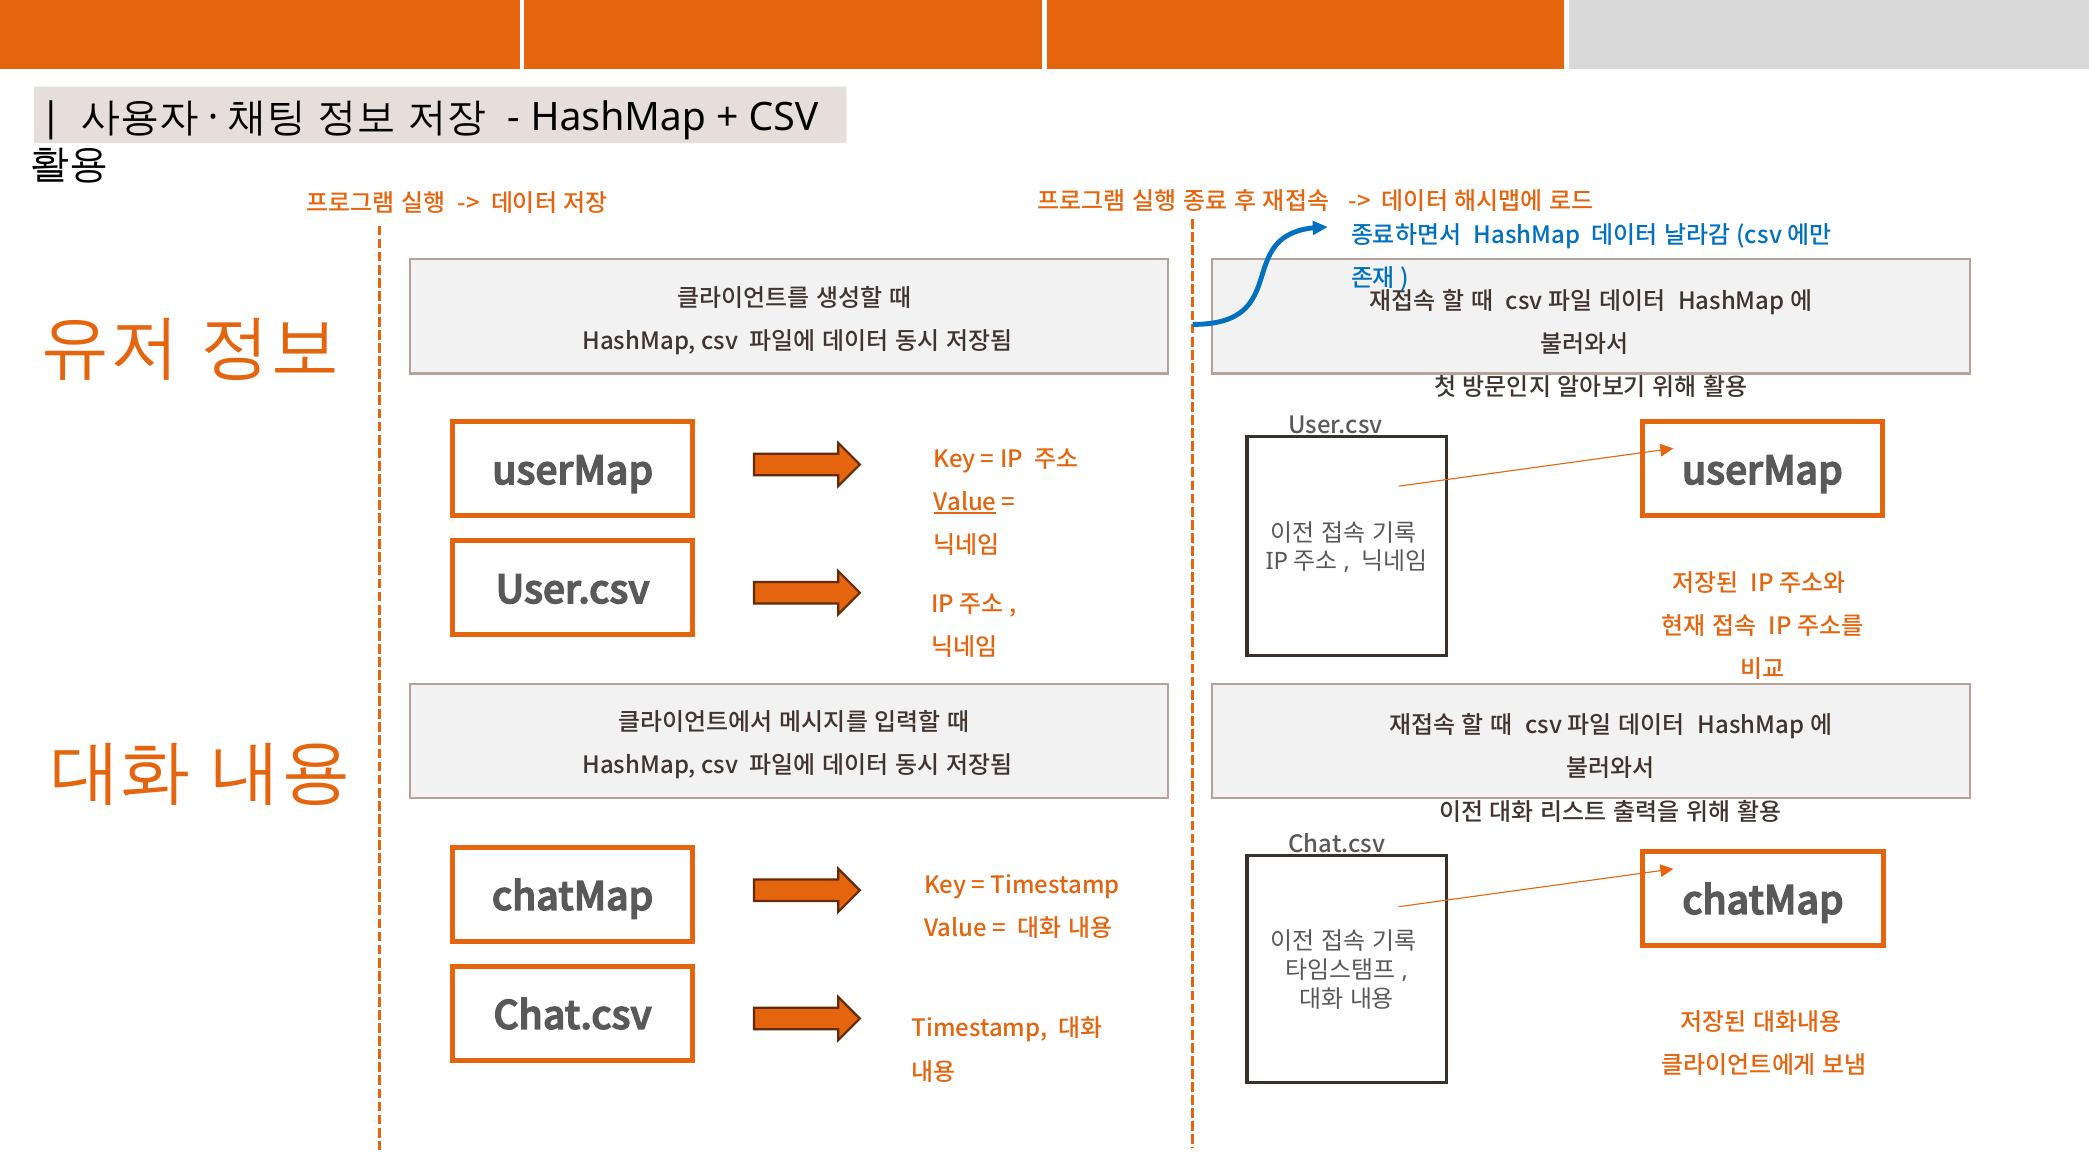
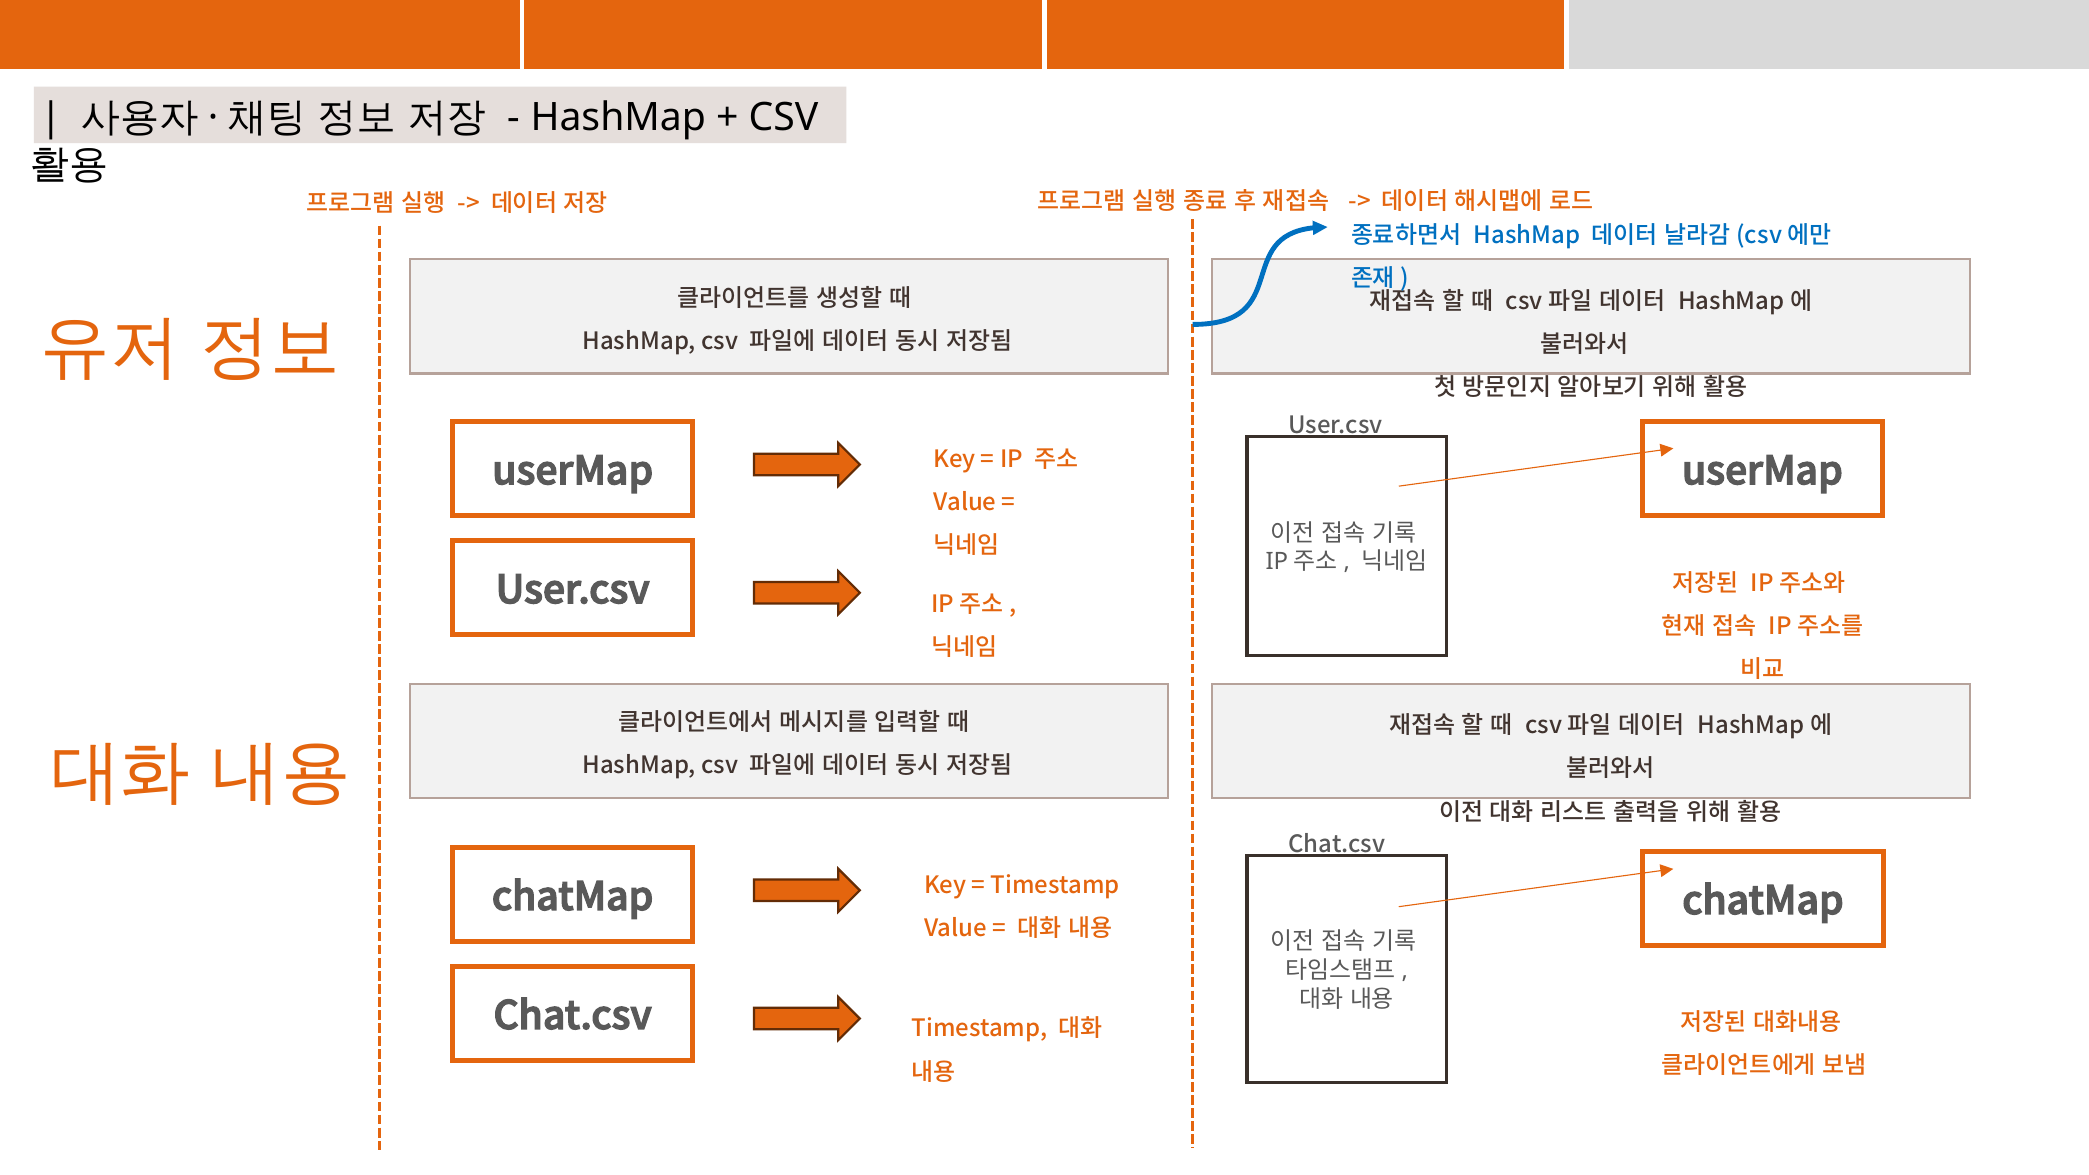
Value at (965, 503) underline: present -> none
